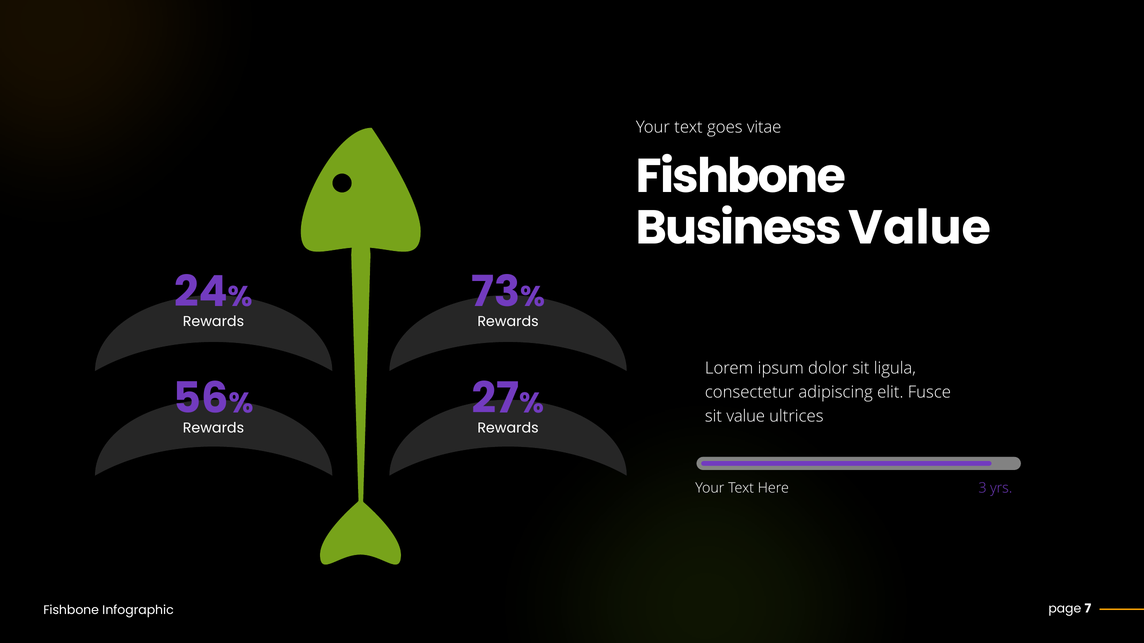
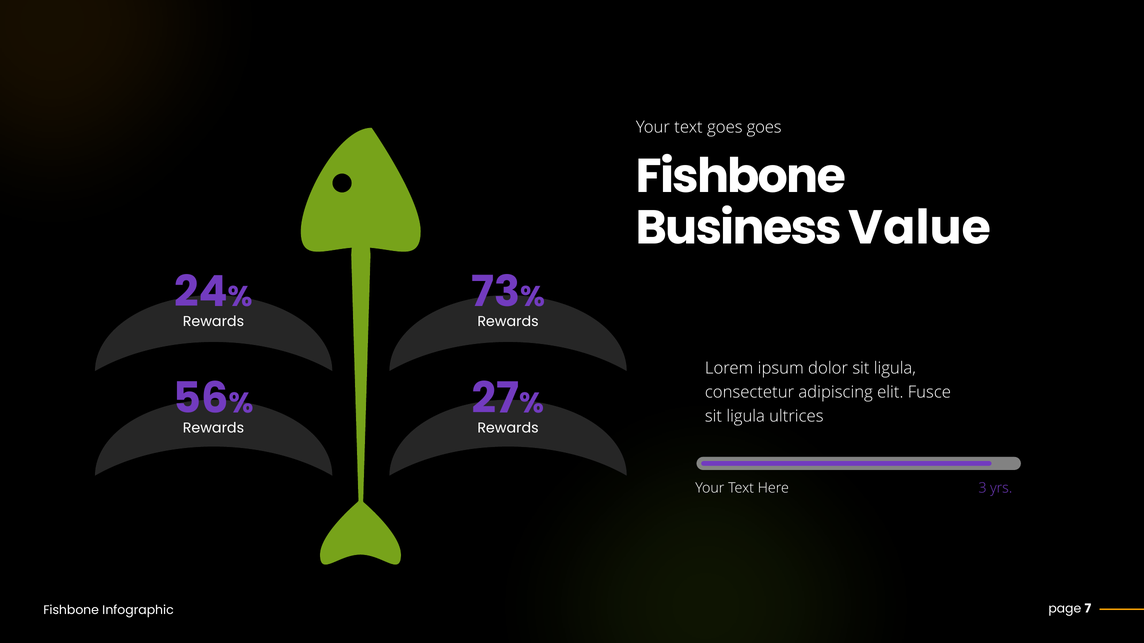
goes vitae: vitae -> goes
value at (746, 417): value -> ligula
